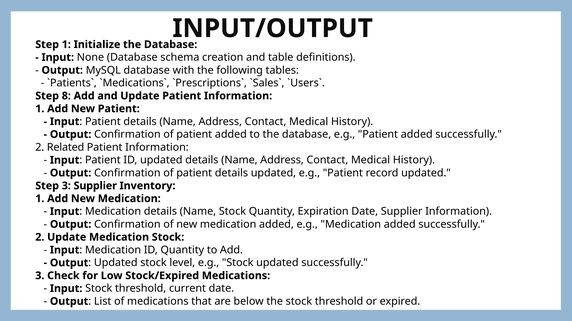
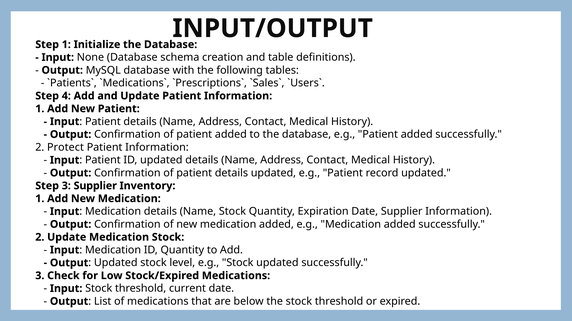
8: 8 -> 4
Related: Related -> Protect
